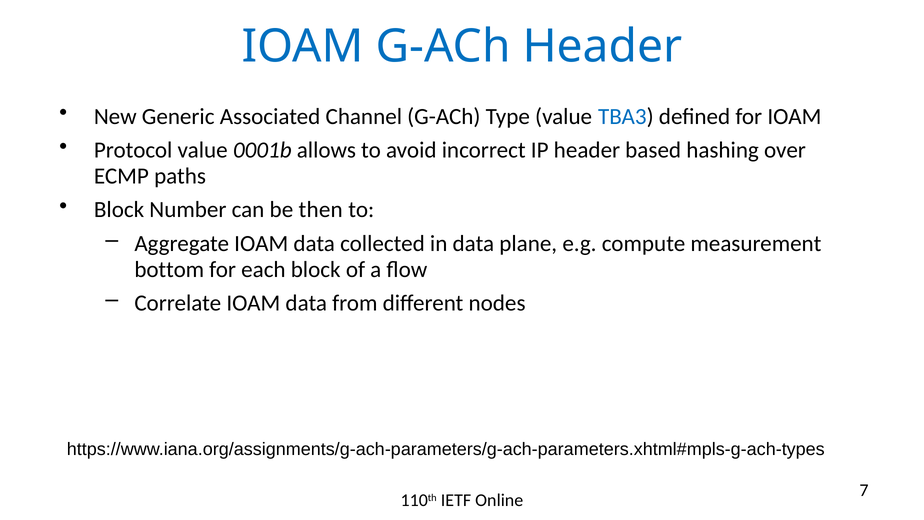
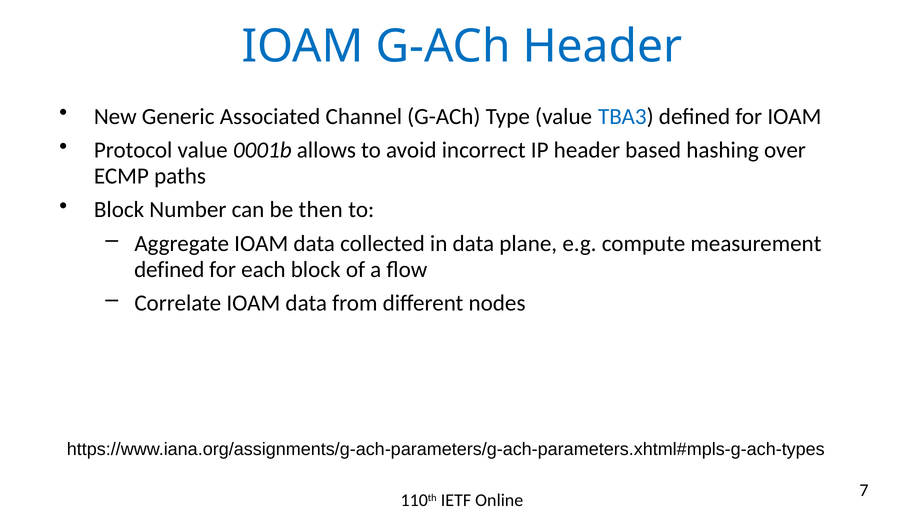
bottom at (169, 269): bottom -> defined
